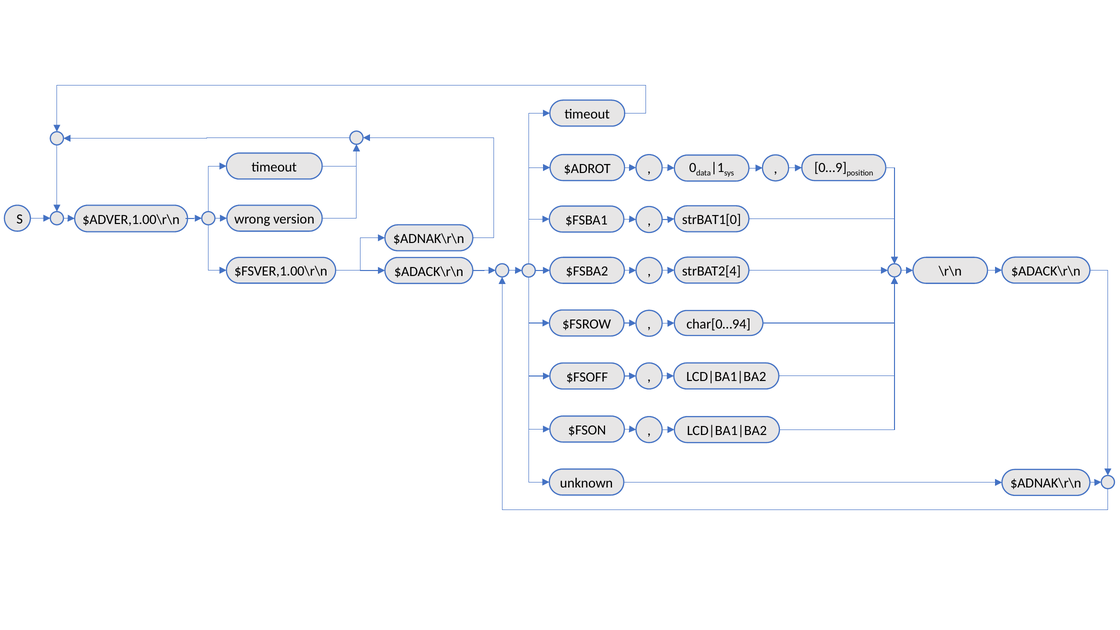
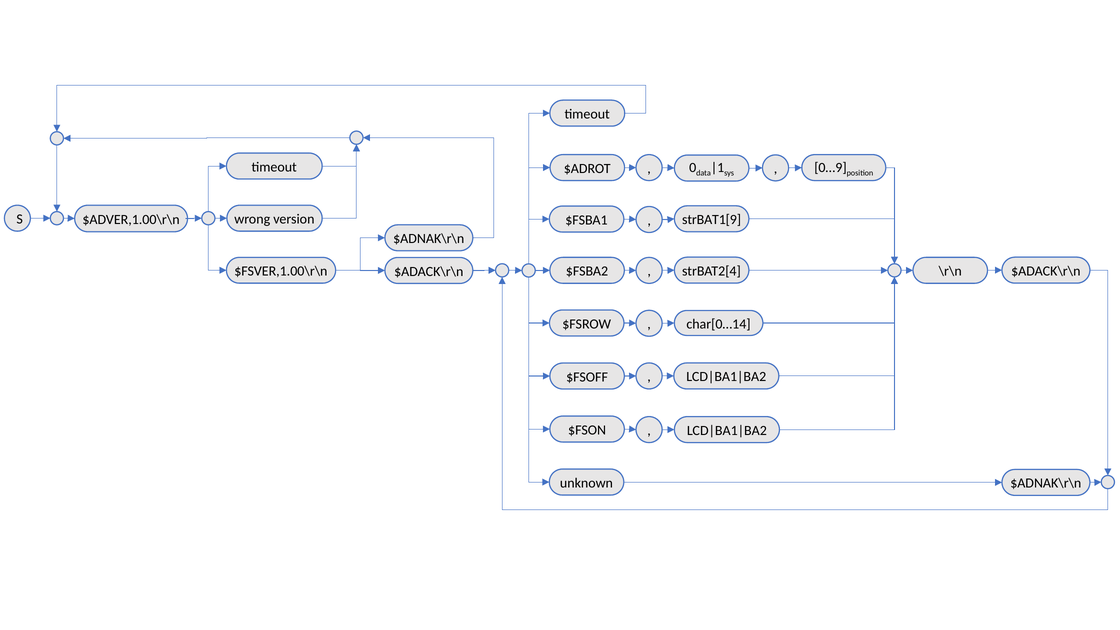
strBAT1[0: strBAT1[0 -> strBAT1[9
char[0…94: char[0…94 -> char[0…14
